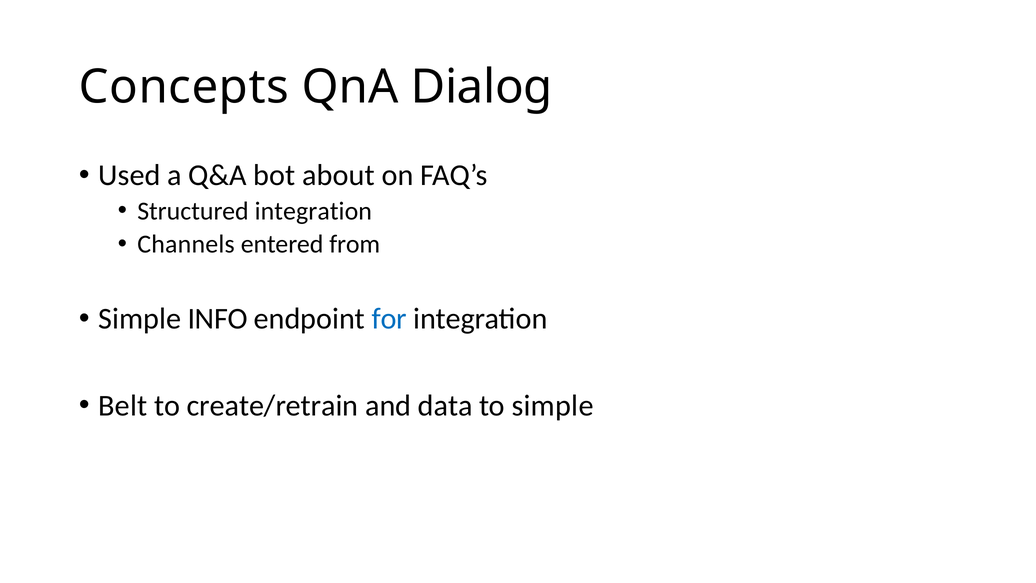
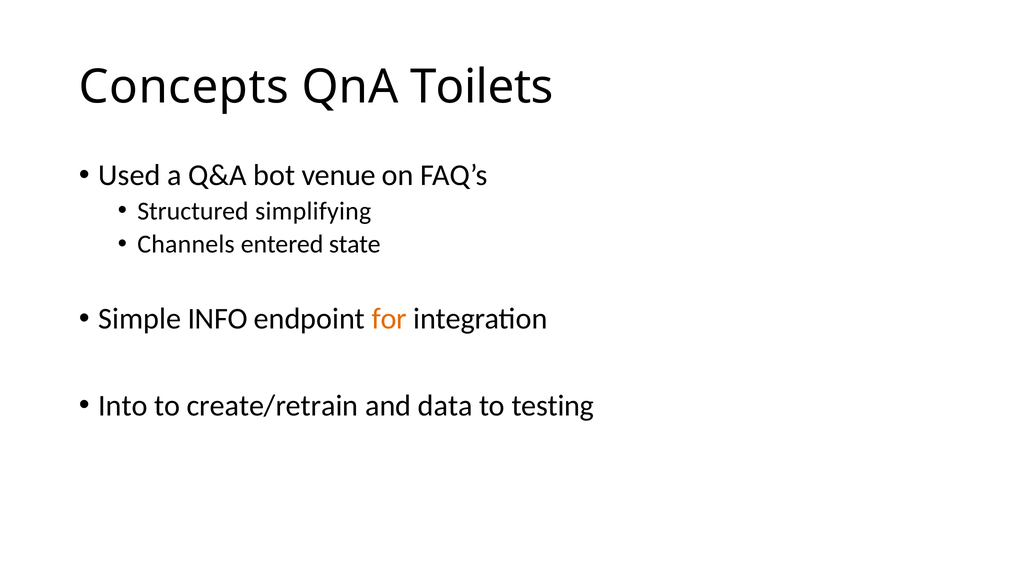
Dialog: Dialog -> Toilets
about: about -> venue
Structured integration: integration -> simplifying
from: from -> state
for colour: blue -> orange
Belt: Belt -> Into
to simple: simple -> testing
